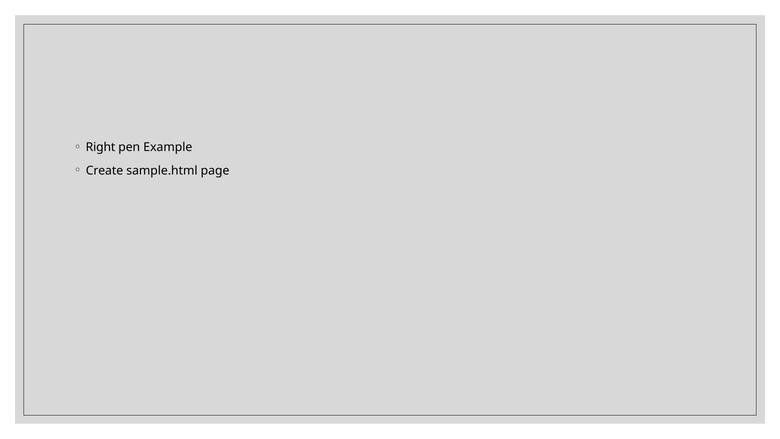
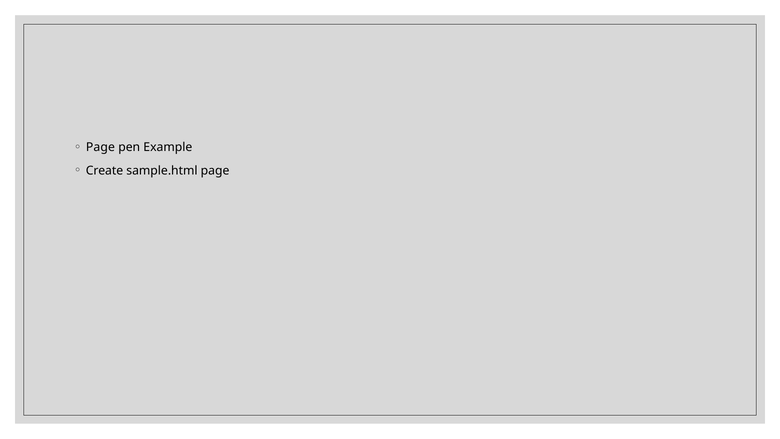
Right at (101, 147): Right -> Page
